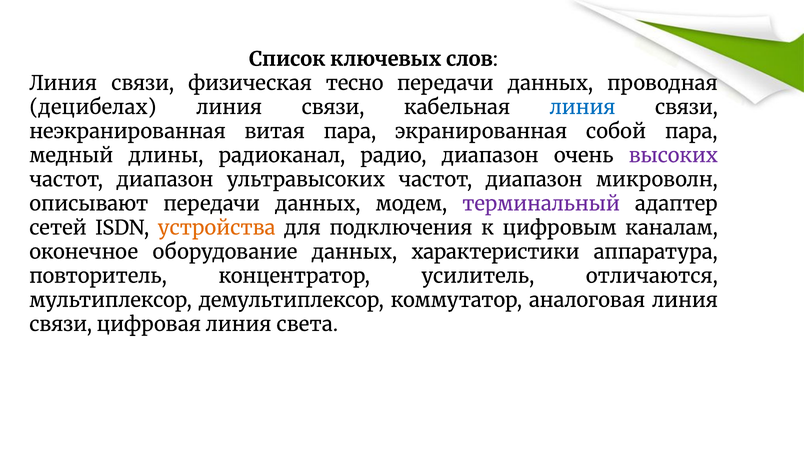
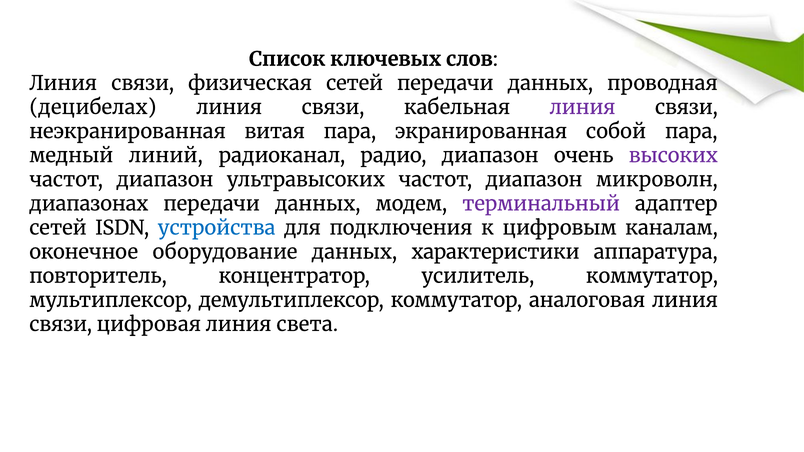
физическая тесно: тесно -> сетей
линия at (582, 107) colour: blue -> purple
длины: длины -> линий
описывают: описывают -> диапазонах
устройства colour: orange -> blue
усилитель отличаются: отличаются -> коммутатор
